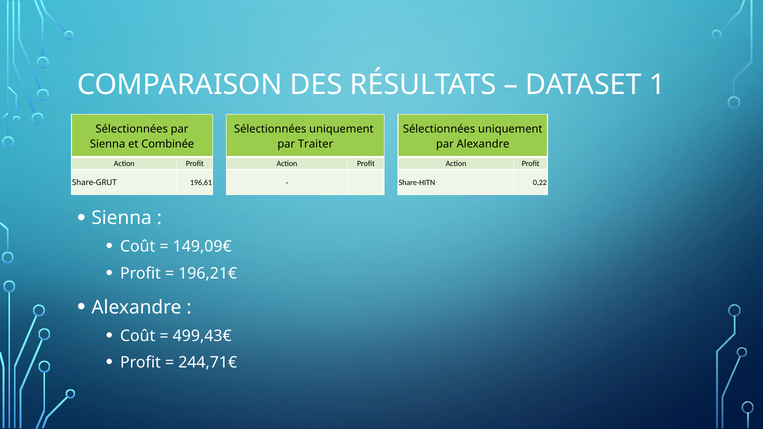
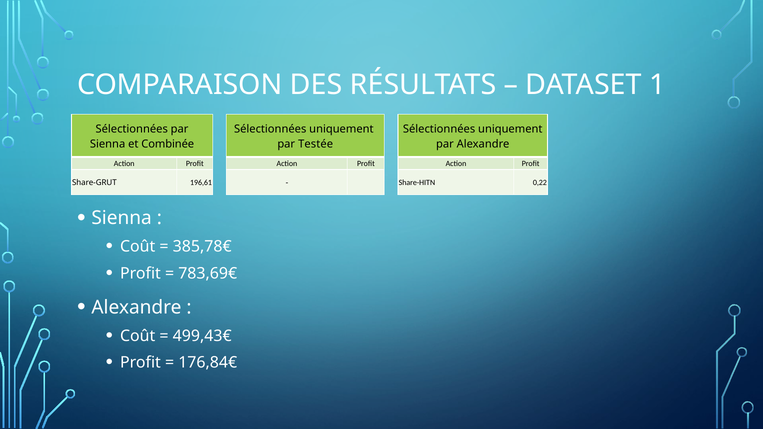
Traiter: Traiter -> Testée
149,09€: 149,09€ -> 385,78€
196,21€: 196,21€ -> 783,69€
244,71€: 244,71€ -> 176,84€
